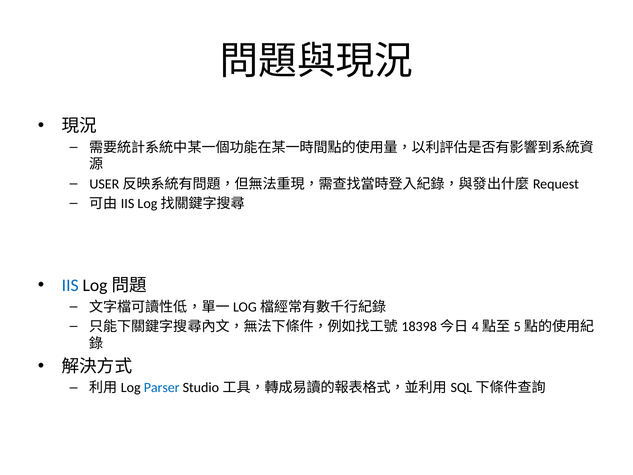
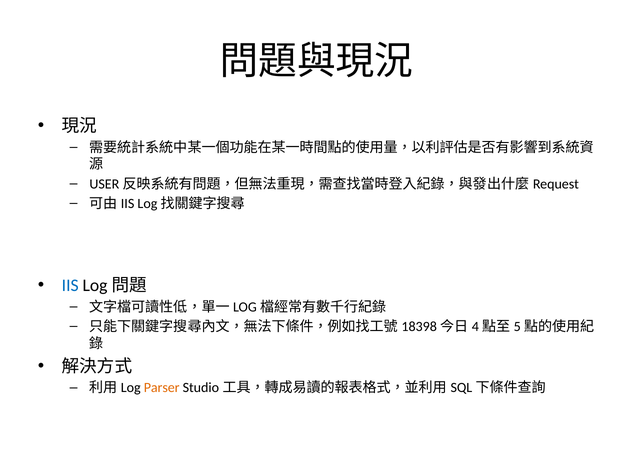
Parser colour: blue -> orange
